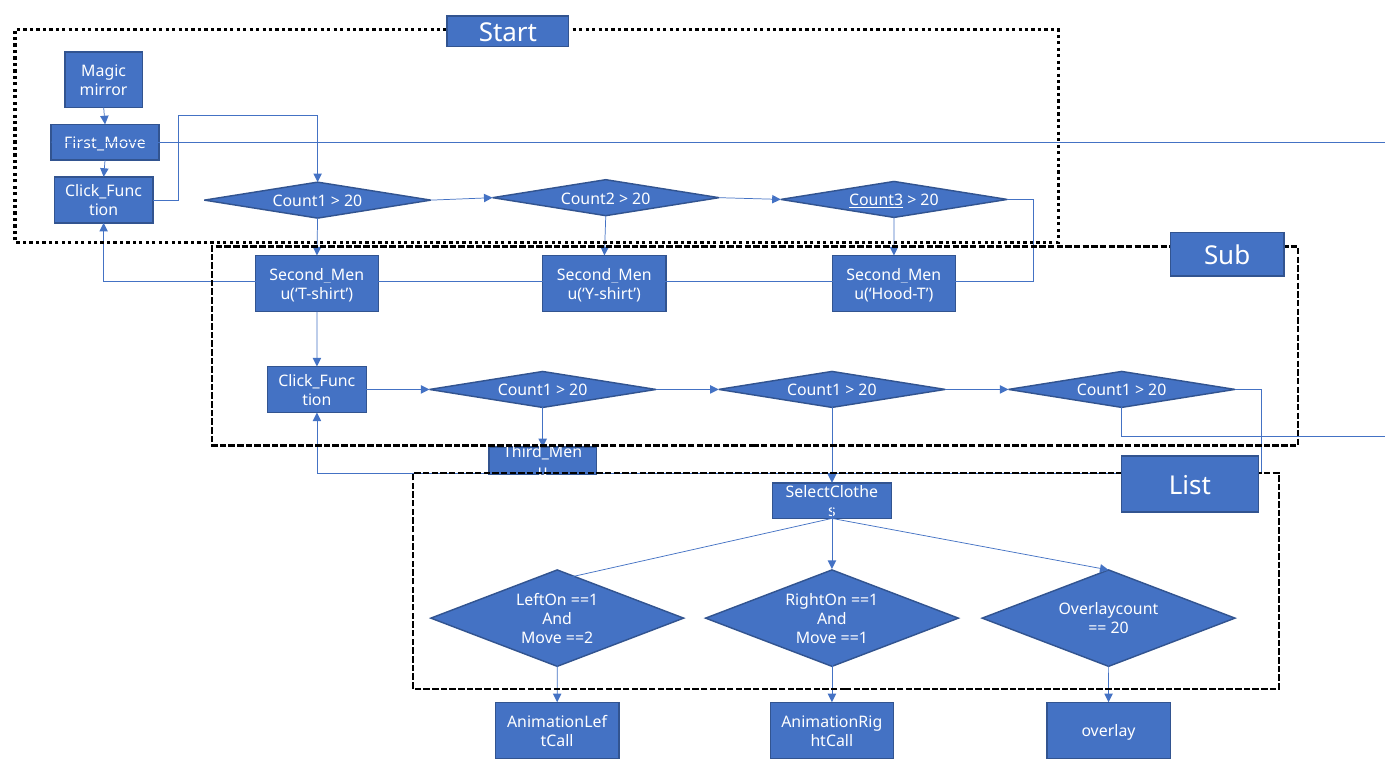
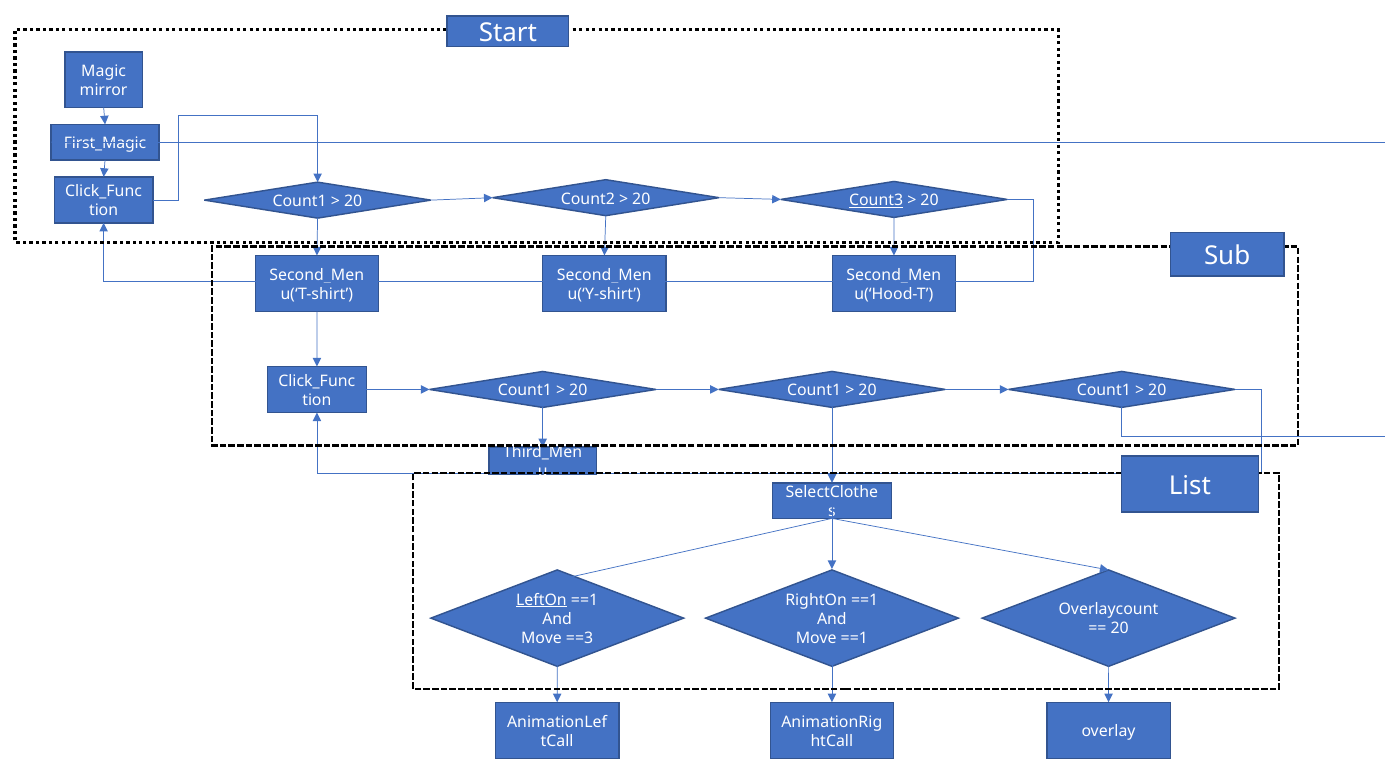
First_Move: First_Move -> First_Magic
LeftOn underline: none -> present
==2: ==2 -> ==3
